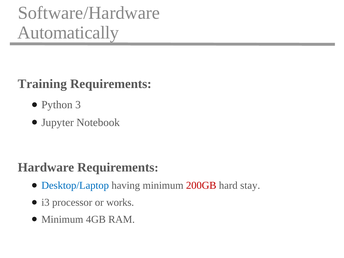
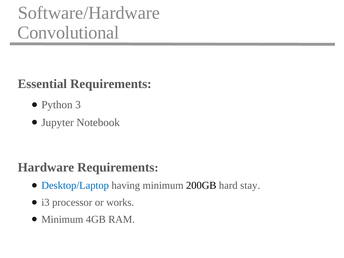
Automatically: Automatically -> Convolutional
Training: Training -> Essential
200GB colour: red -> black
